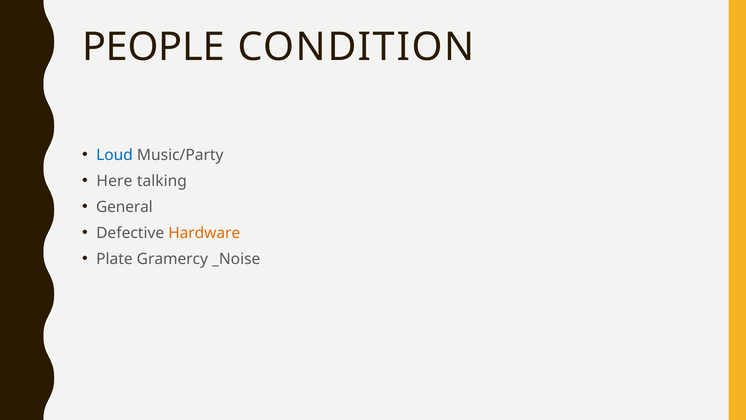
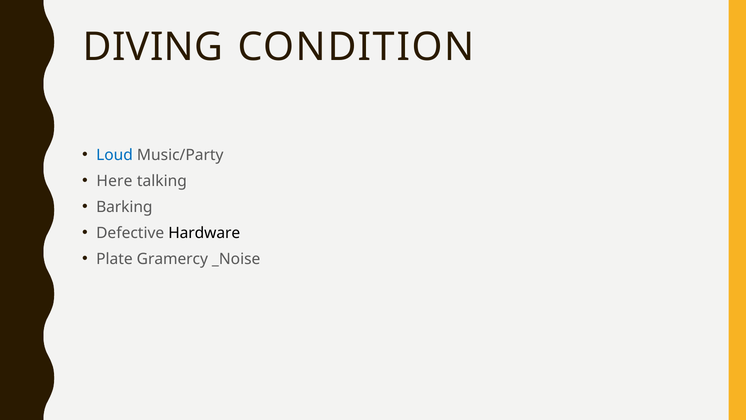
PEOPLE: PEOPLE -> DIVING
General: General -> Barking
Hardware colour: orange -> black
